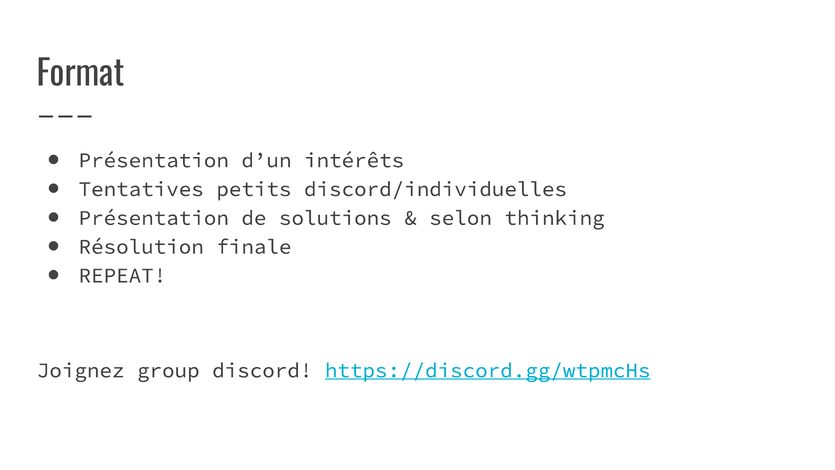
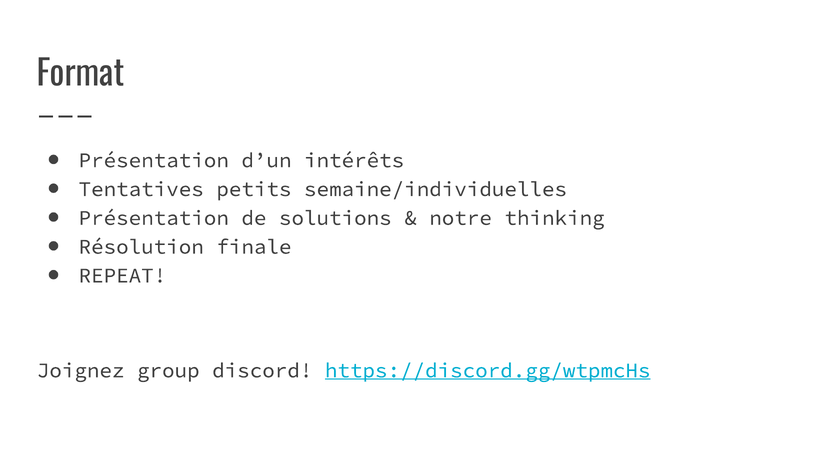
discord/individuelles: discord/individuelles -> semaine/individuelles
selon: selon -> notre
